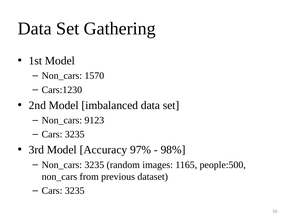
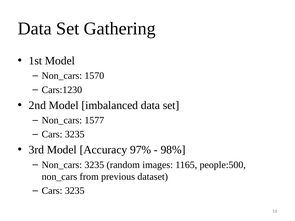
9123: 9123 -> 1577
